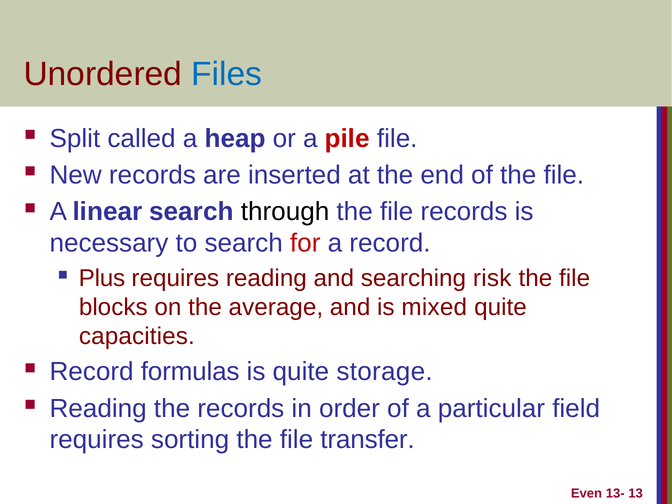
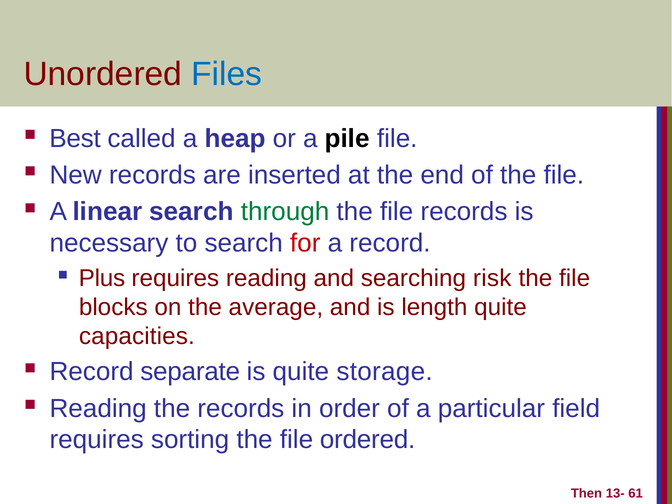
Split: Split -> Best
pile colour: red -> black
through colour: black -> green
mixed: mixed -> length
formulas: formulas -> separate
transfer: transfer -> ordered
Even: Even -> Then
13: 13 -> 61
